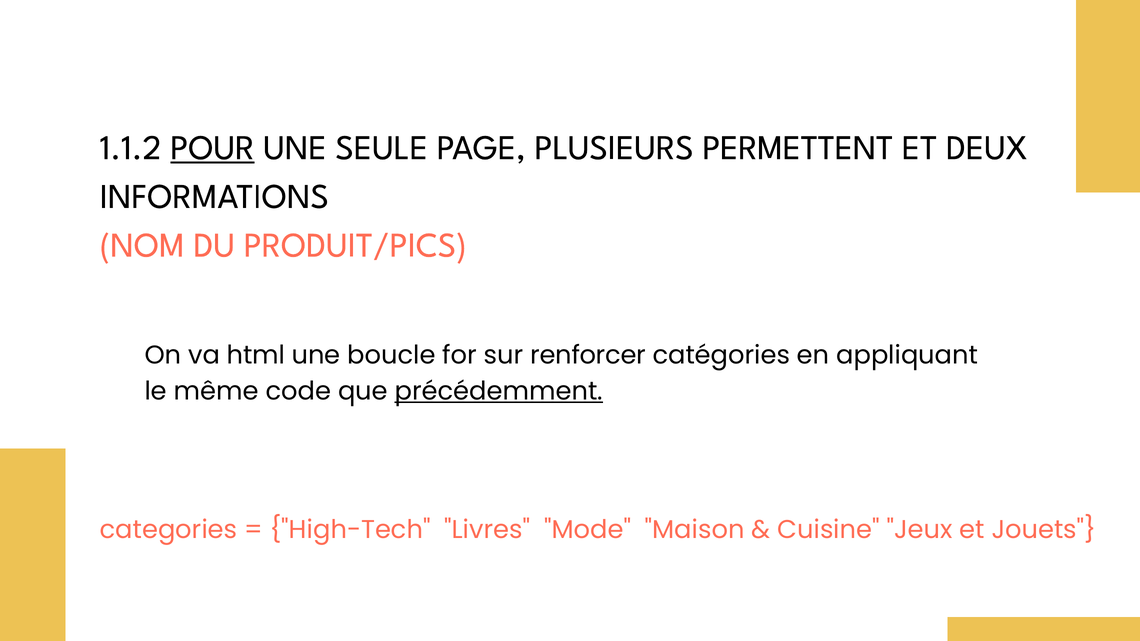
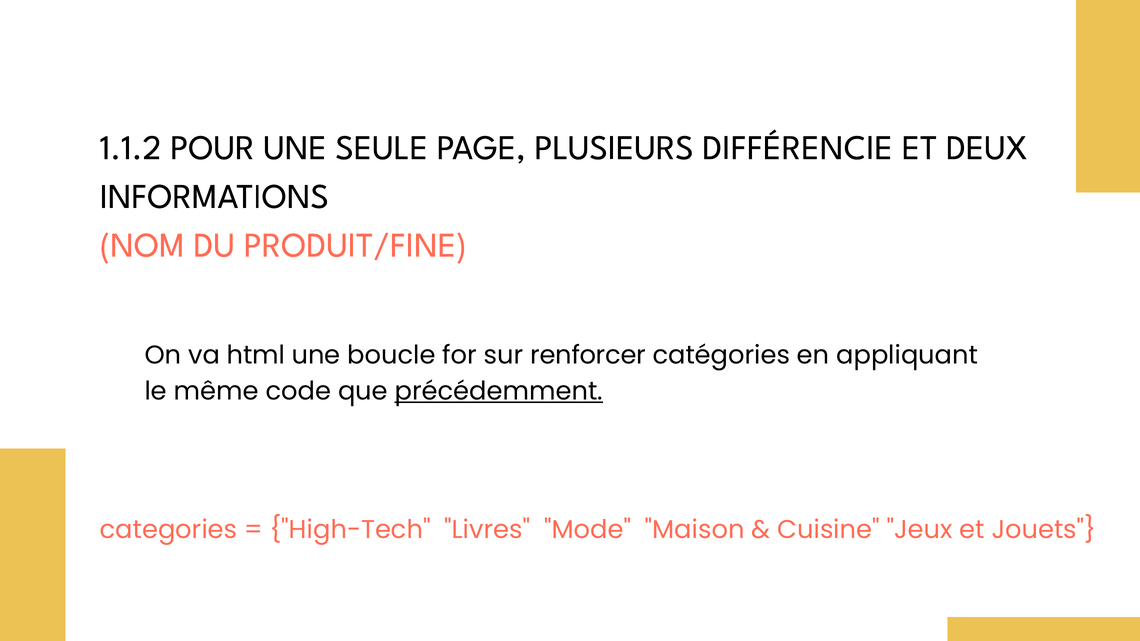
POUR underline: present -> none
PERMETTENT: PERMETTENT -> DIFFÉRENCIE
PRODUIT/PICS: PRODUIT/PICS -> PRODUIT/FINE
